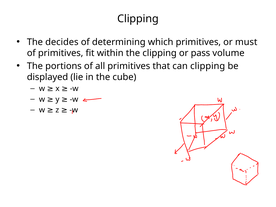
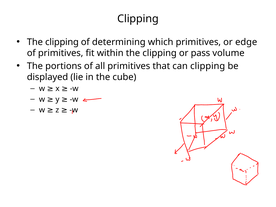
decides at (62, 42): decides -> clipping
must: must -> edge
